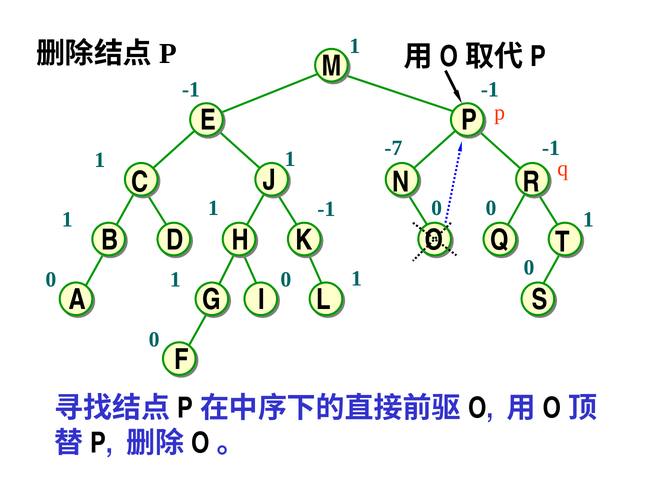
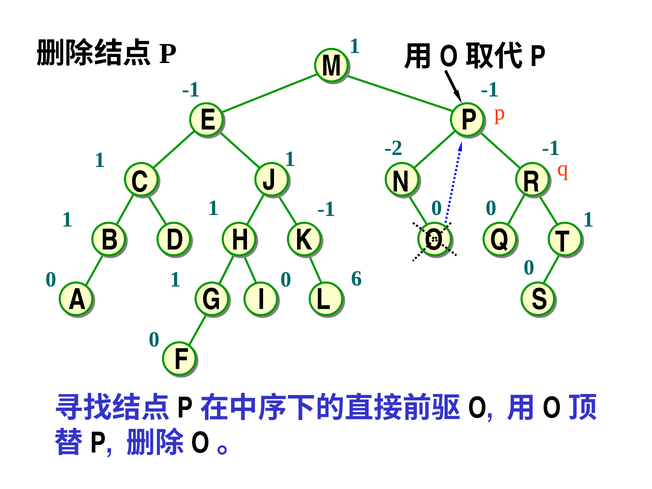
-7: -7 -> -2
1 at (357, 279): 1 -> 6
